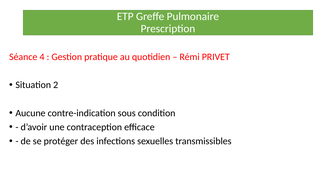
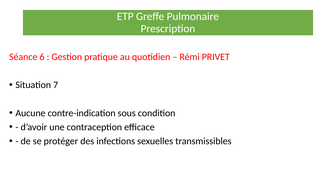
4: 4 -> 6
2: 2 -> 7
